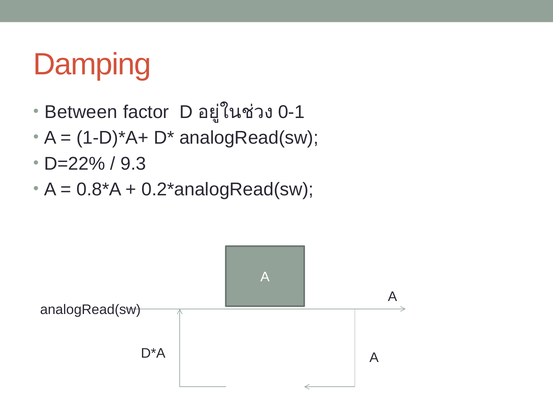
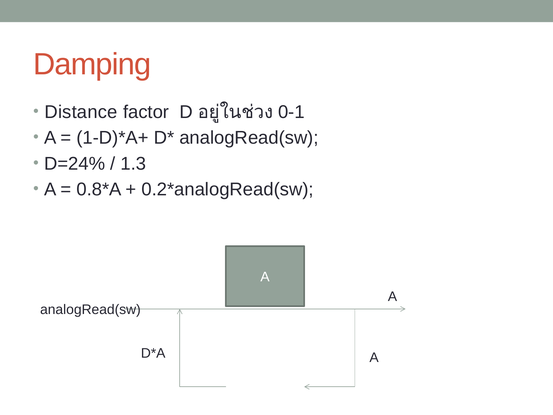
Between: Between -> Distance
D=22%: D=22% -> D=24%
9.3: 9.3 -> 1.3
